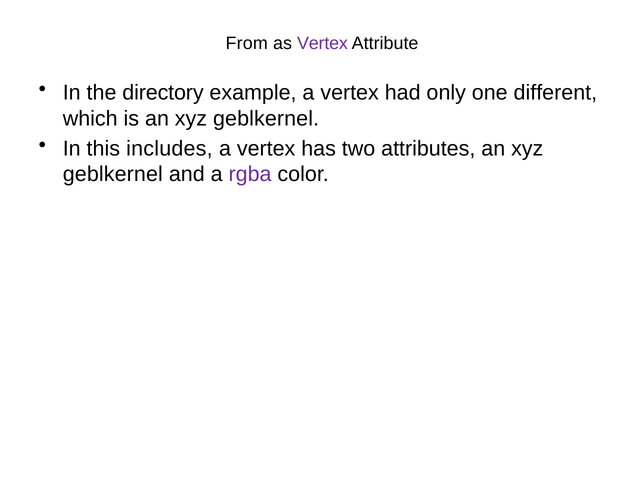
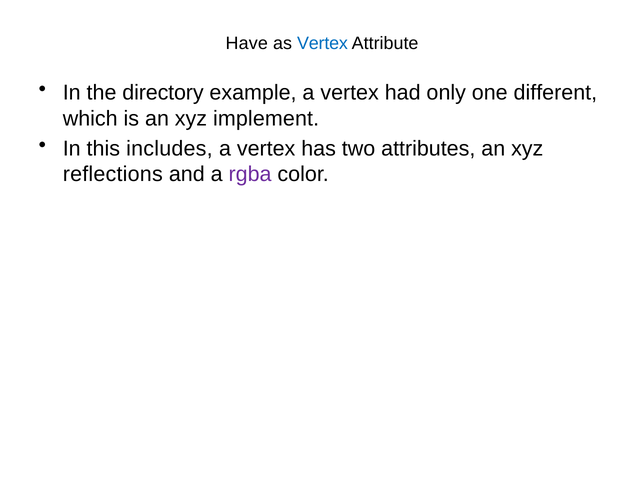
From: From -> Have
Vertex at (322, 43) colour: purple -> blue
is an xyz geblkernel: geblkernel -> implement
geblkernel at (113, 174): geblkernel -> reflections
